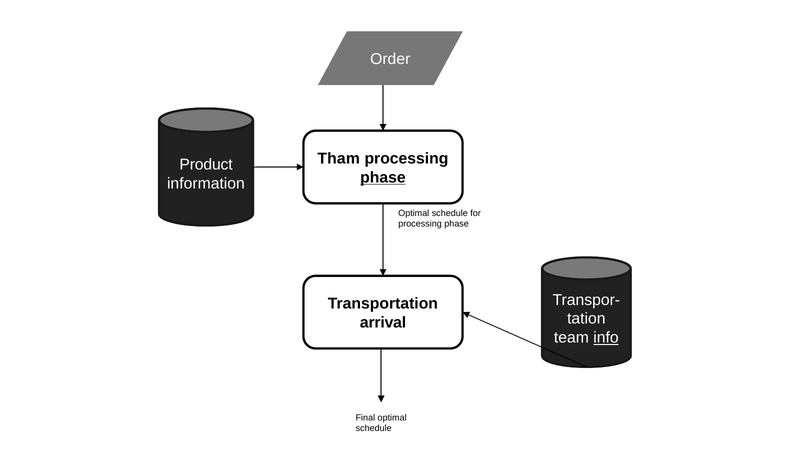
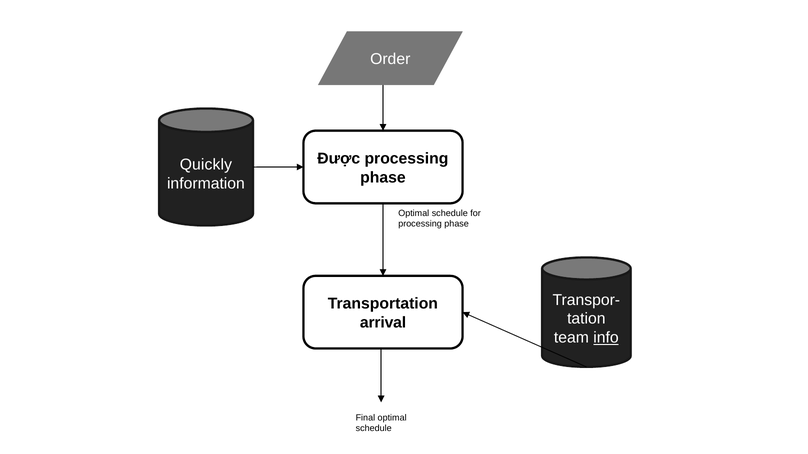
Tham: Tham -> Được
Product: Product -> Quickly
phase at (383, 178) underline: present -> none
